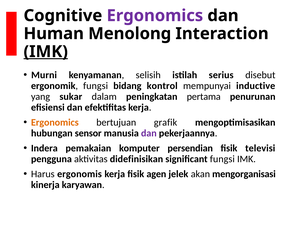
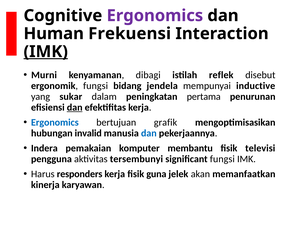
Menolong: Menolong -> Frekuensi
selisih: selisih -> dibagi
serius: serius -> reflek
kontrol: kontrol -> jendela
dan at (75, 107) underline: none -> present
Ergonomics at (55, 122) colour: orange -> blue
sensor: sensor -> invalid
dan at (149, 133) colour: purple -> blue
persendian: persendian -> membantu
didefinisikan: didefinisikan -> tersembunyi
ergonomis: ergonomis -> responders
agen: agen -> guna
mengorganisasi: mengorganisasi -> memanfaatkan
